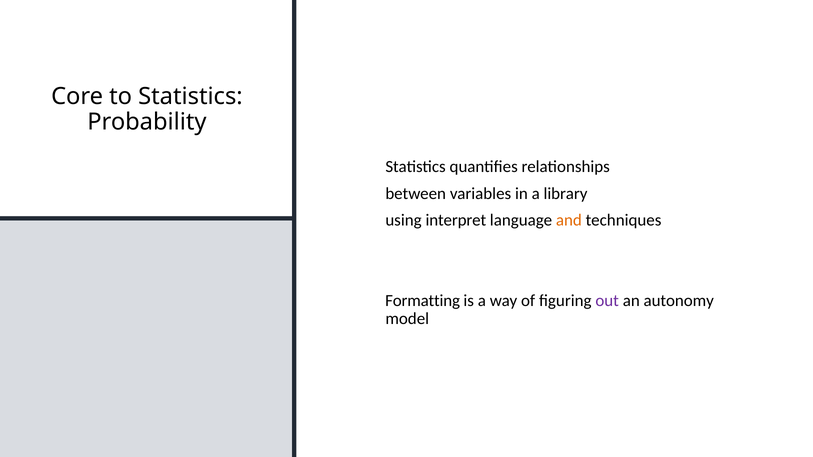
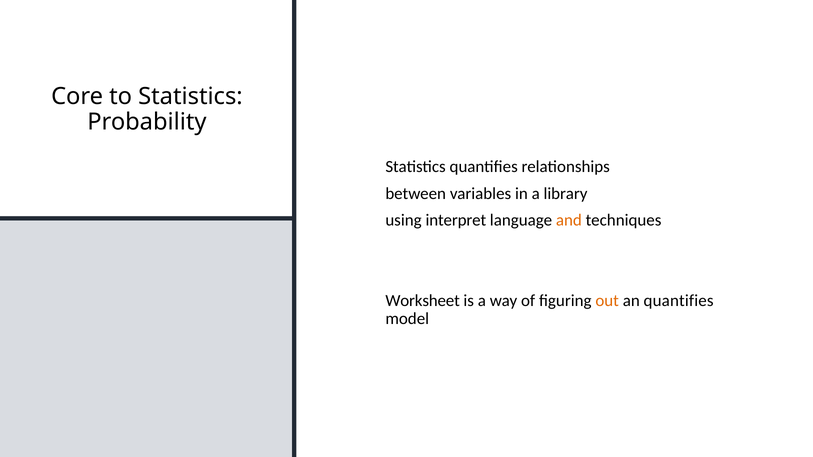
Formatting: Formatting -> Worksheet
out colour: purple -> orange
an autonomy: autonomy -> quantifies
